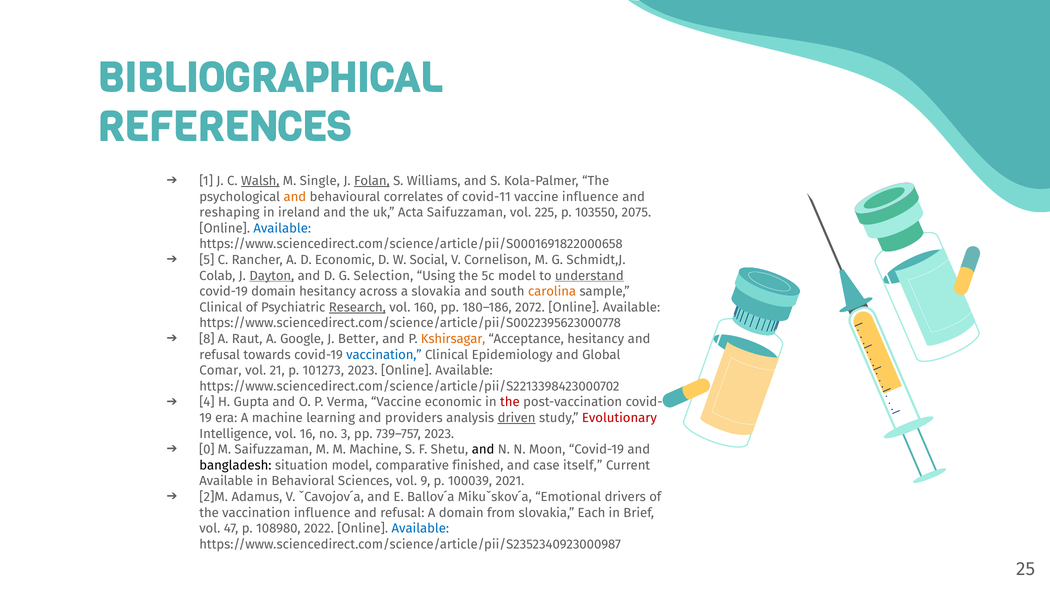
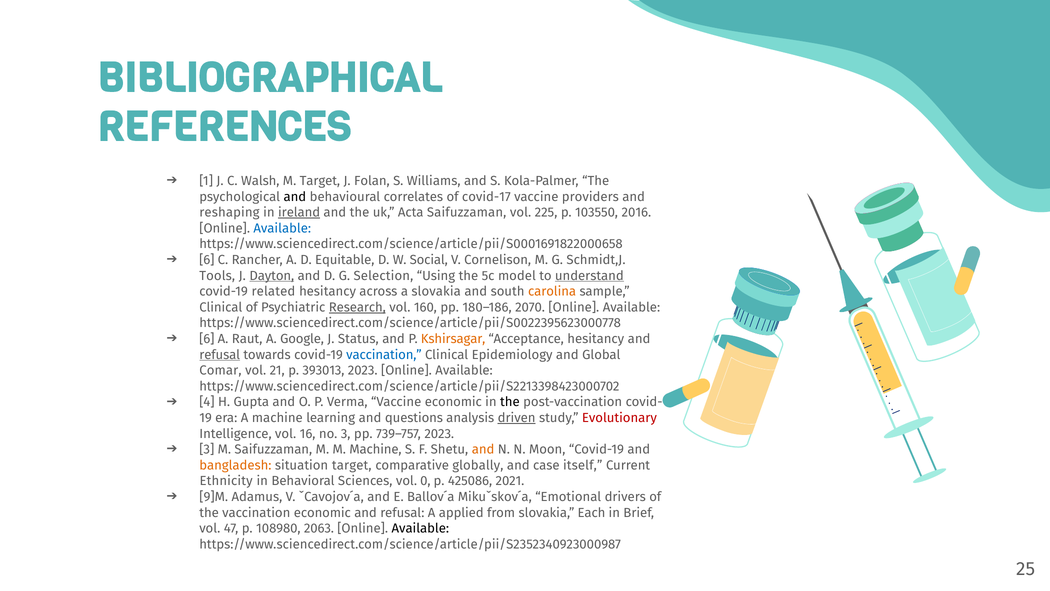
Walsh underline: present -> none
M Single: Single -> Target
Folan underline: present -> none
and at (295, 197) colour: orange -> black
covid-11: covid-11 -> covid-17
vaccine influence: influence -> providers
ireland underline: none -> present
2075: 2075 -> 2016
5 at (207, 260): 5 -> 6
D Economic: Economic -> Equitable
Colab: Colab -> Tools
covid-19 domain: domain -> related
2072: 2072 -> 2070
8 at (207, 339): 8 -> 6
Better: Better -> Status
refusal at (220, 354) underline: none -> present
101273: 101273 -> 393013
the at (510, 402) colour: red -> black
providers: providers -> questions
0 at (207, 449): 0 -> 3
and at (483, 449) colour: black -> orange
bangladesh colour: black -> orange
situation model: model -> target
finished: finished -> globally
Available at (226, 481): Available -> Ethnicity
9: 9 -> 0
100039: 100039 -> 425086
2]M: 2]M -> 9]M
vaccination influence: influence -> economic
A domain: domain -> applied
2022: 2022 -> 2063
Available at (420, 528) colour: blue -> black
